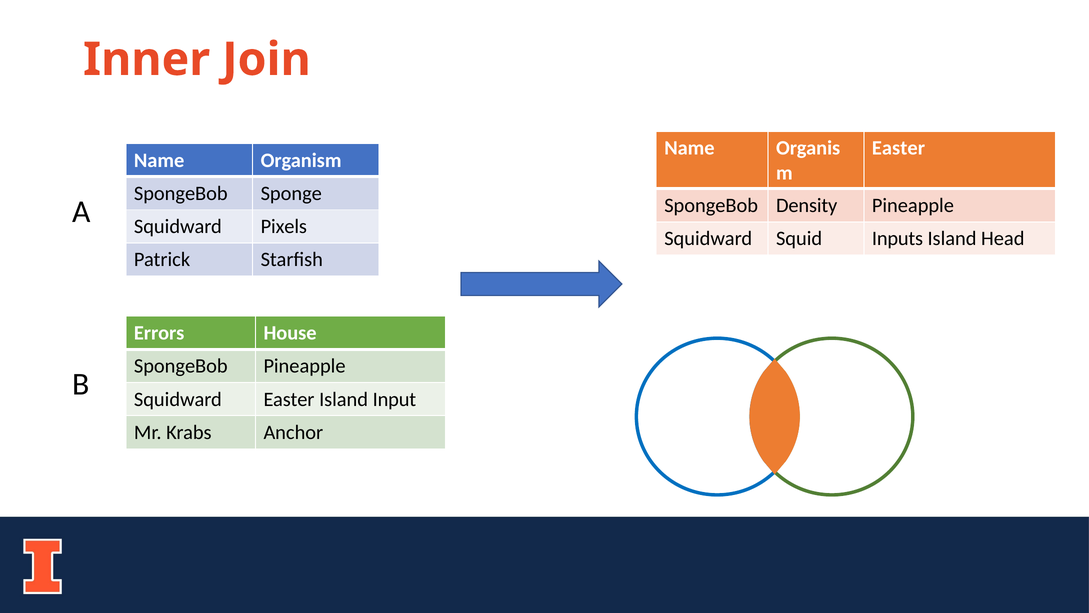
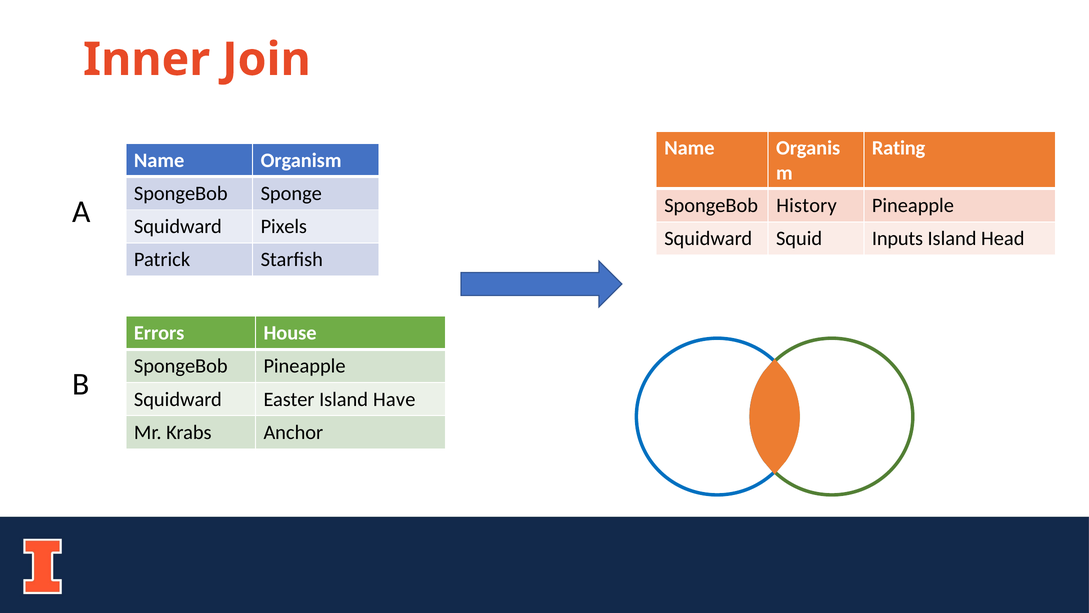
Easter at (898, 148): Easter -> Rating
Density: Density -> History
Input: Input -> Have
